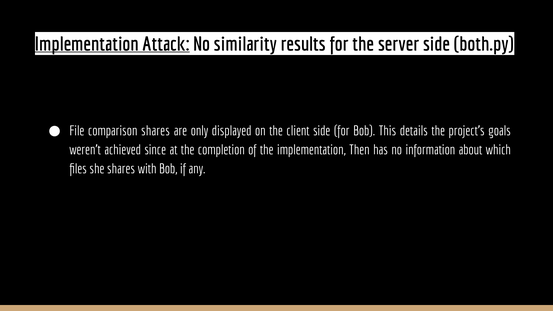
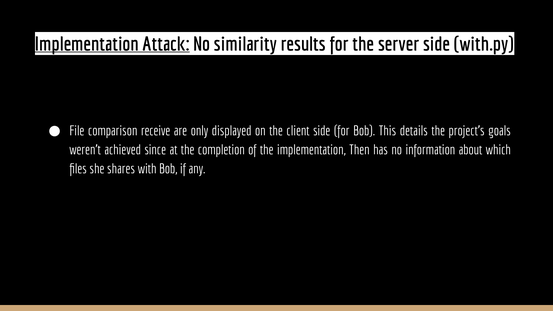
both.py: both.py -> with.py
comparison shares: shares -> receive
